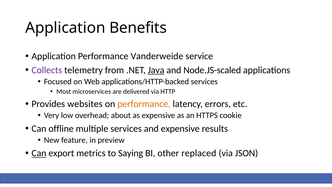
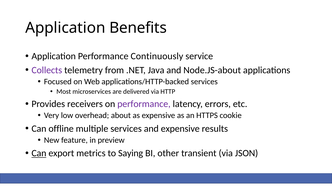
Vanderweide: Vanderweide -> Continuously
Java underline: present -> none
Node.JS-scaled: Node.JS-scaled -> Node.JS-about
websites: websites -> receivers
performance at (144, 104) colour: orange -> purple
replaced: replaced -> transient
